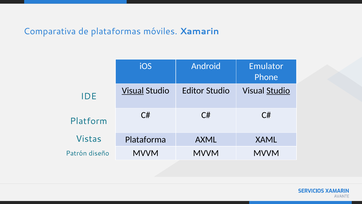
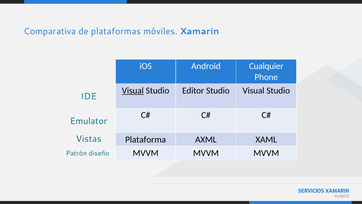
Emulator: Emulator -> Cualquier
Studio at (278, 90) underline: present -> none
Platform: Platform -> Emulator
